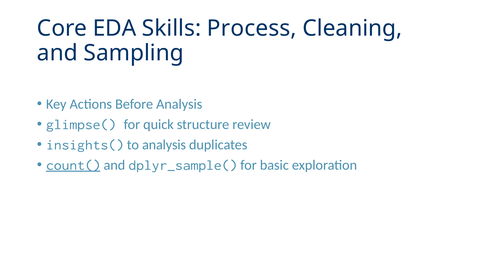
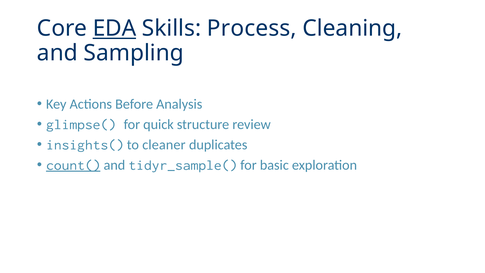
EDA underline: none -> present
to analysis: analysis -> cleaner
dplyr_sample(: dplyr_sample( -> tidyr_sample(
